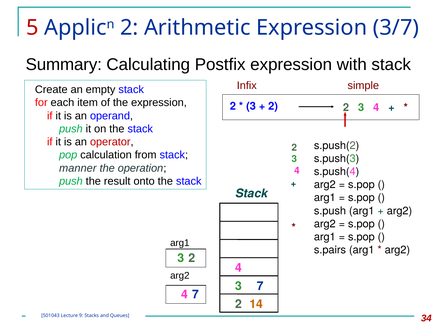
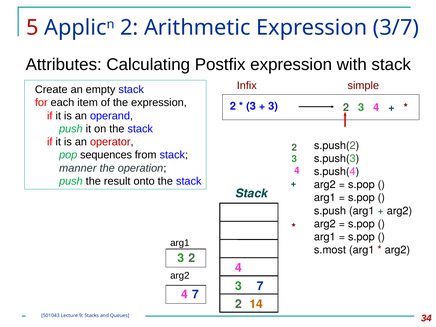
Summary: Summary -> Attributes
2 at (273, 106): 2 -> 3
calculation: calculation -> sequences
s.pairs: s.pairs -> s.most
